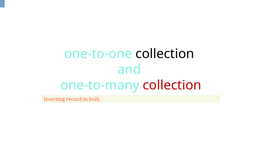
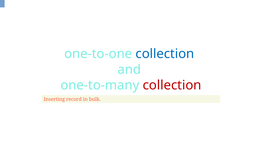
collection at (165, 54) colour: black -> blue
